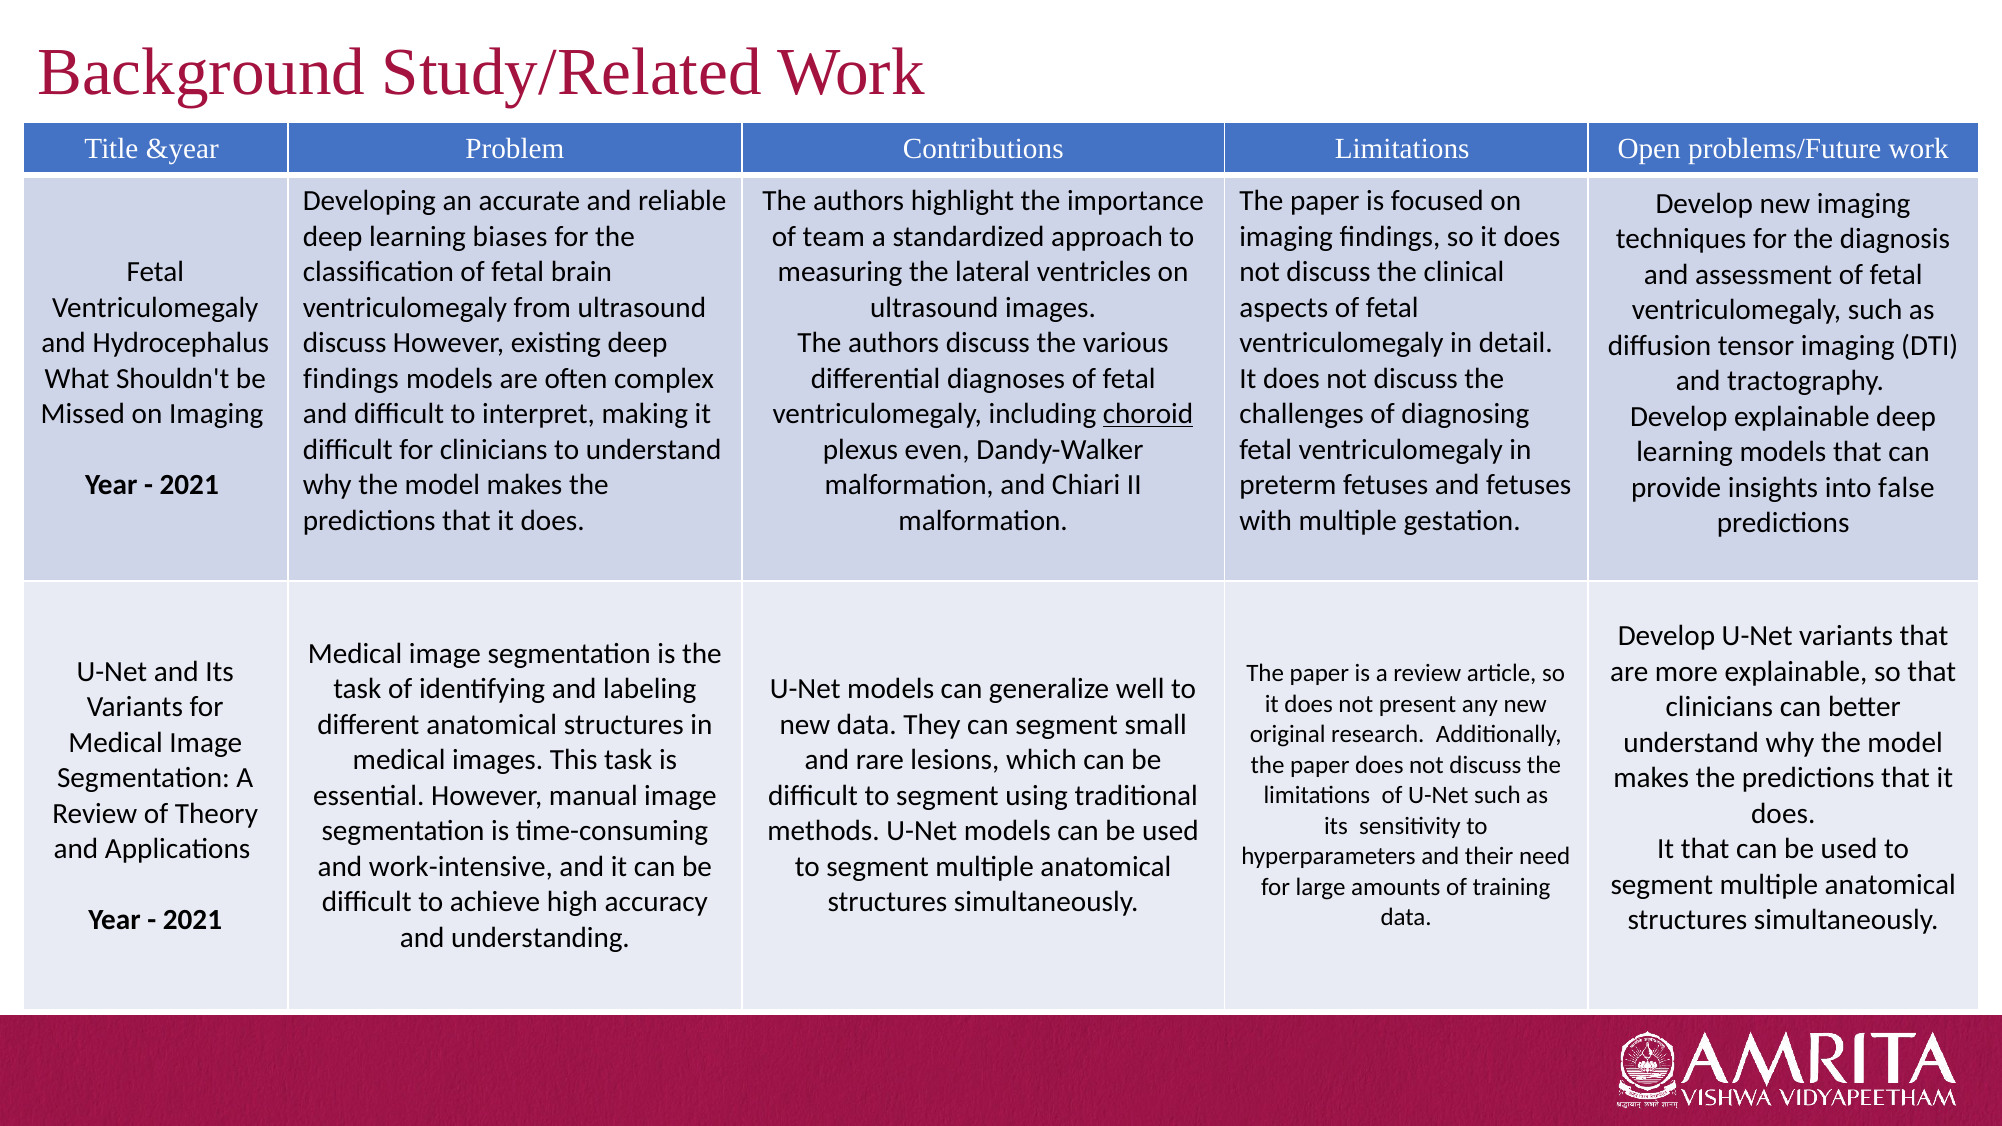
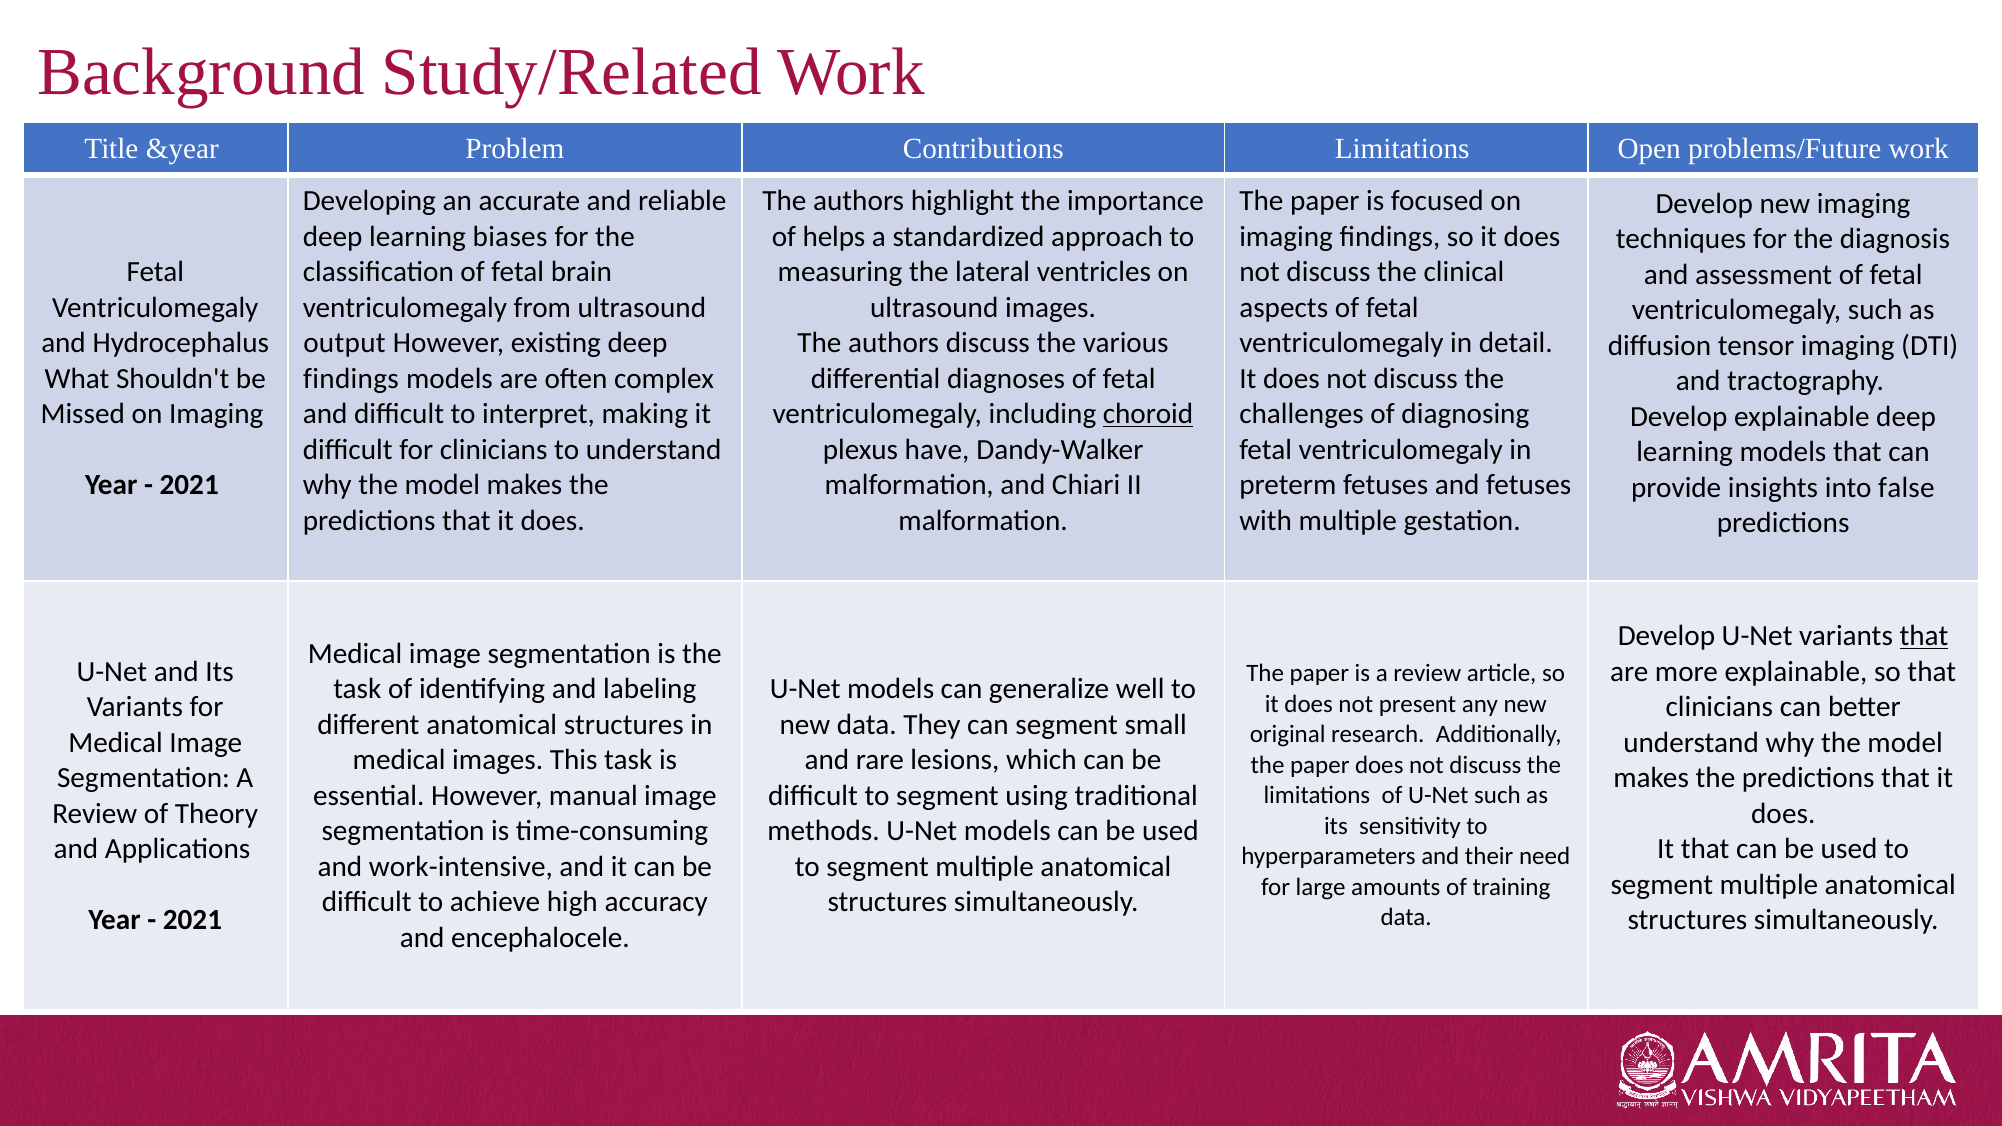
team: team -> helps
discuss at (345, 343): discuss -> output
even: even -> have
that at (1924, 636) underline: none -> present
understanding: understanding -> encephalocele
